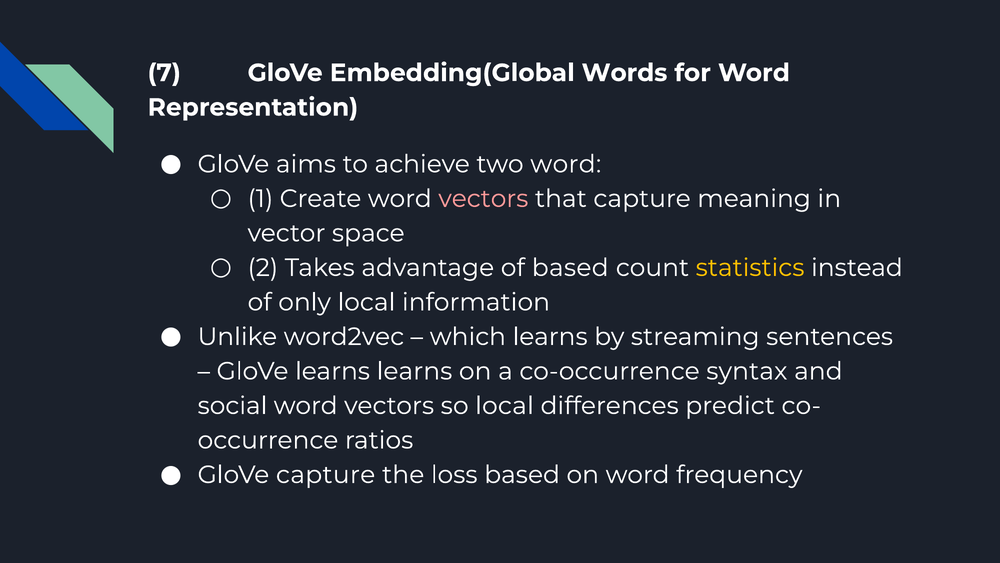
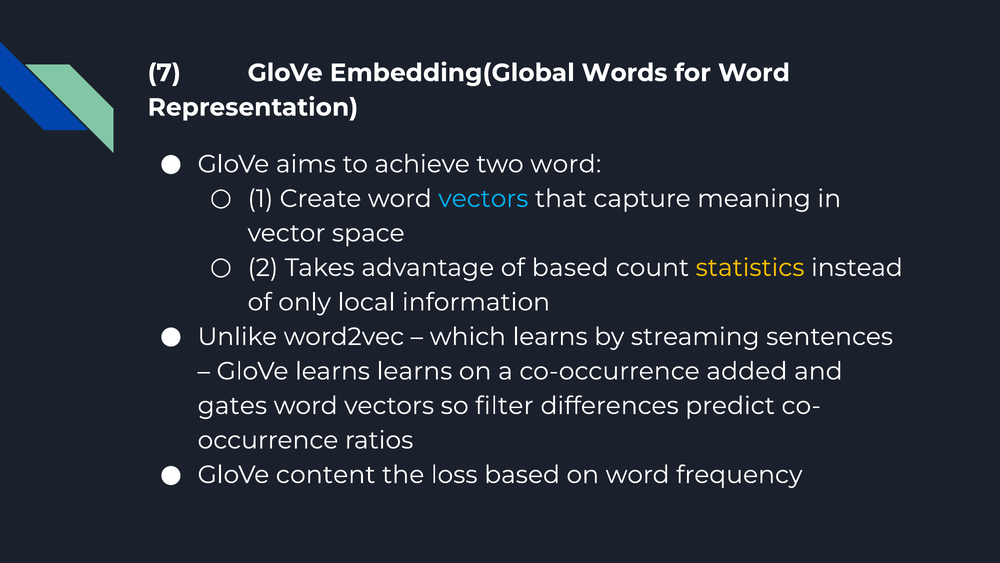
vectors at (483, 198) colour: pink -> light blue
syntax: syntax -> added
social: social -> gates
so local: local -> filter
GloVe capture: capture -> content
